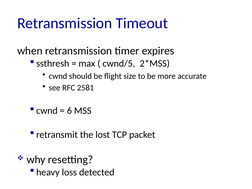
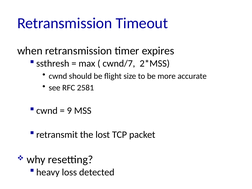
cwnd/5: cwnd/5 -> cwnd/7
6: 6 -> 9
